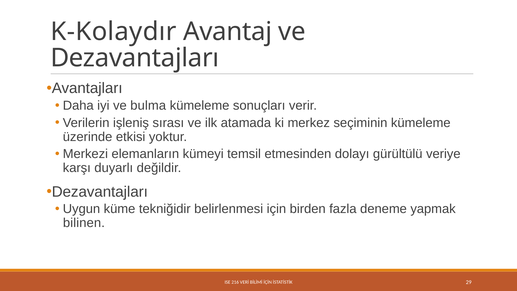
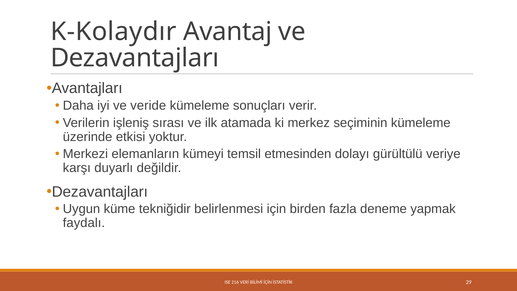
bulma: bulma -> veride
bilinen: bilinen -> faydalı
